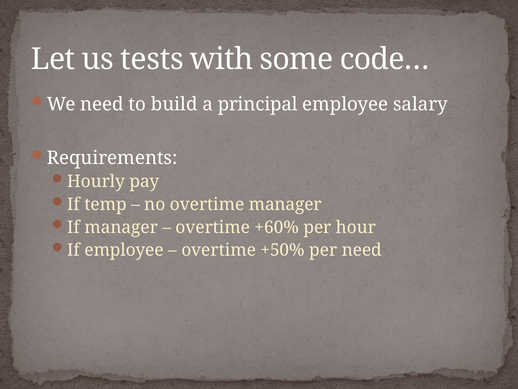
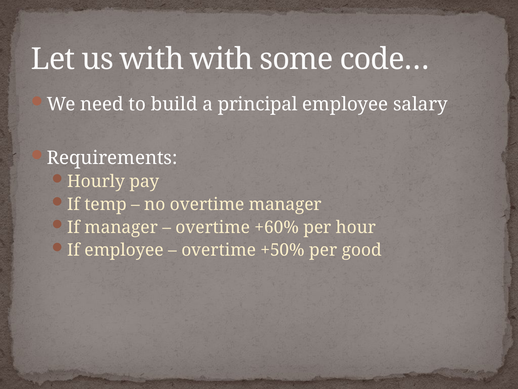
us tests: tests -> with
per need: need -> good
